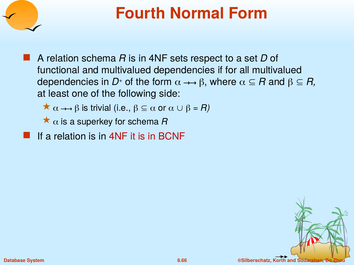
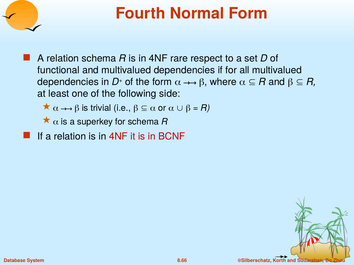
sets: sets -> rare
